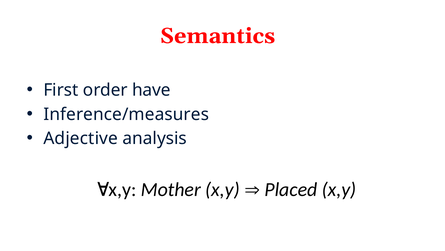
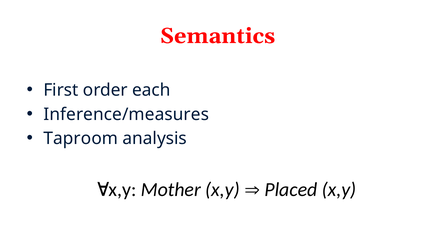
have: have -> each
Adjective: Adjective -> Taproom
